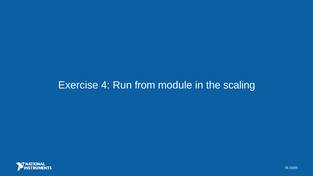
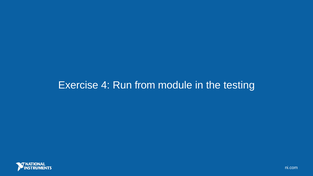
scaling: scaling -> testing
